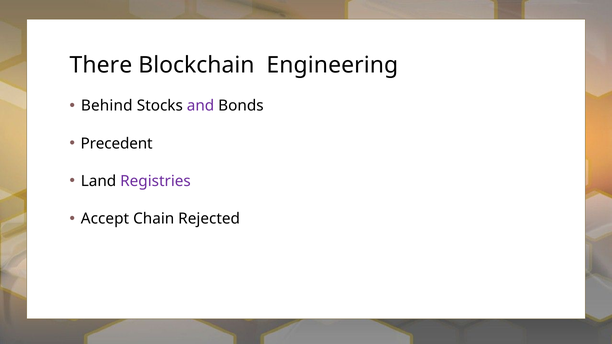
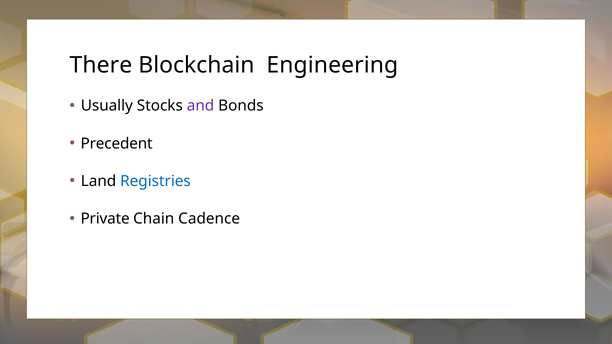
Behind: Behind -> Usually
Registries colour: purple -> blue
Accept: Accept -> Private
Rejected: Rejected -> Cadence
